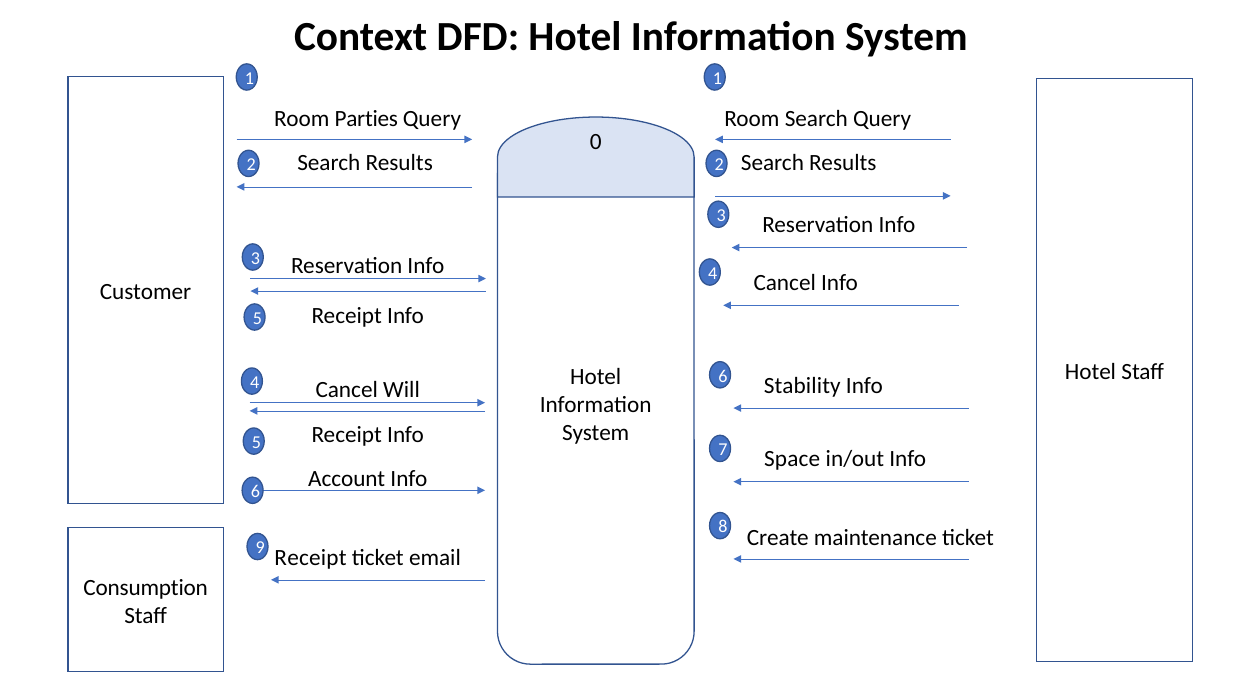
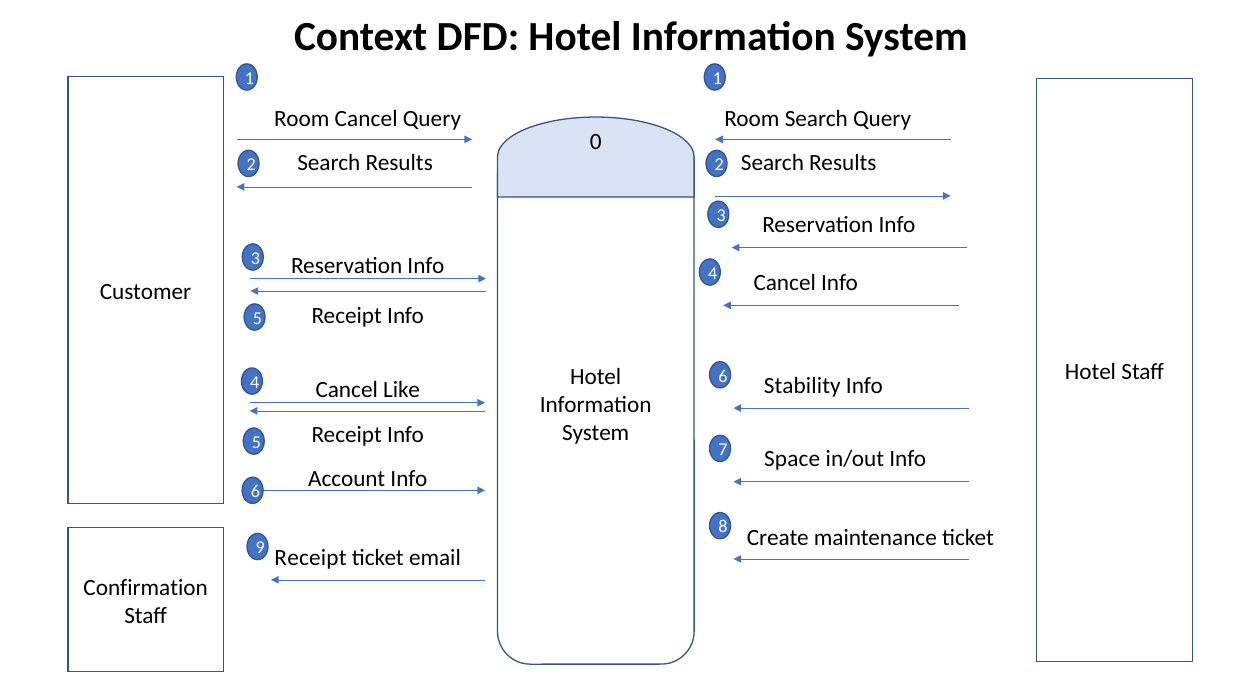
Room Parties: Parties -> Cancel
Will: Will -> Like
Consumption: Consumption -> Confirmation
